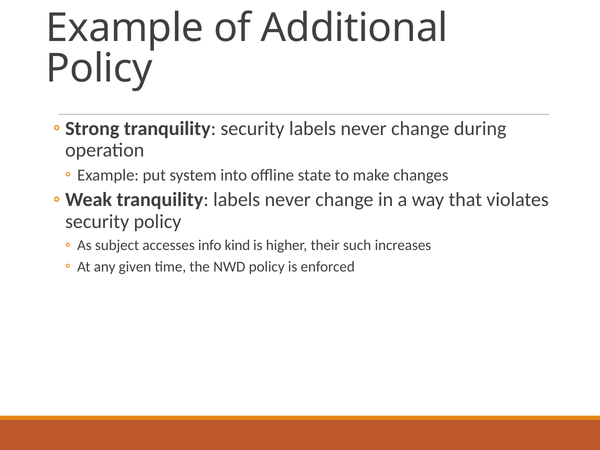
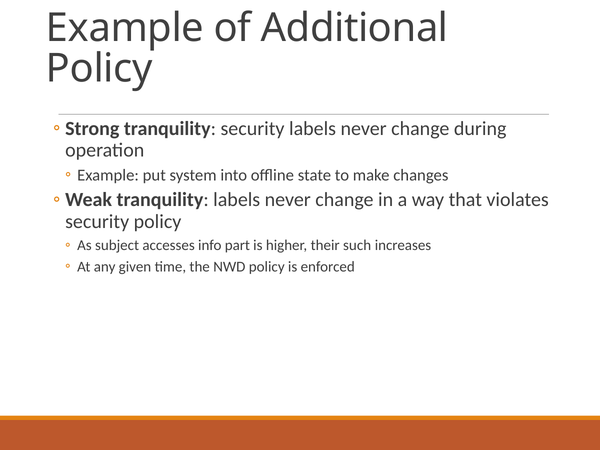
kind: kind -> part
